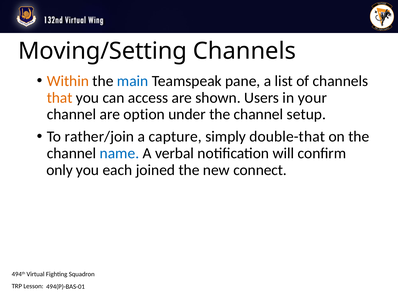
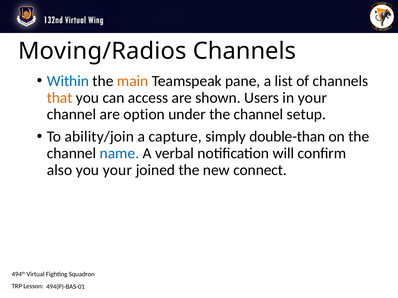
Moving/Setting: Moving/Setting -> Moving/Radios
Within colour: orange -> blue
main colour: blue -> orange
rather/join: rather/join -> ability/join
double-that: double-that -> double-than
only: only -> also
you each: each -> your
